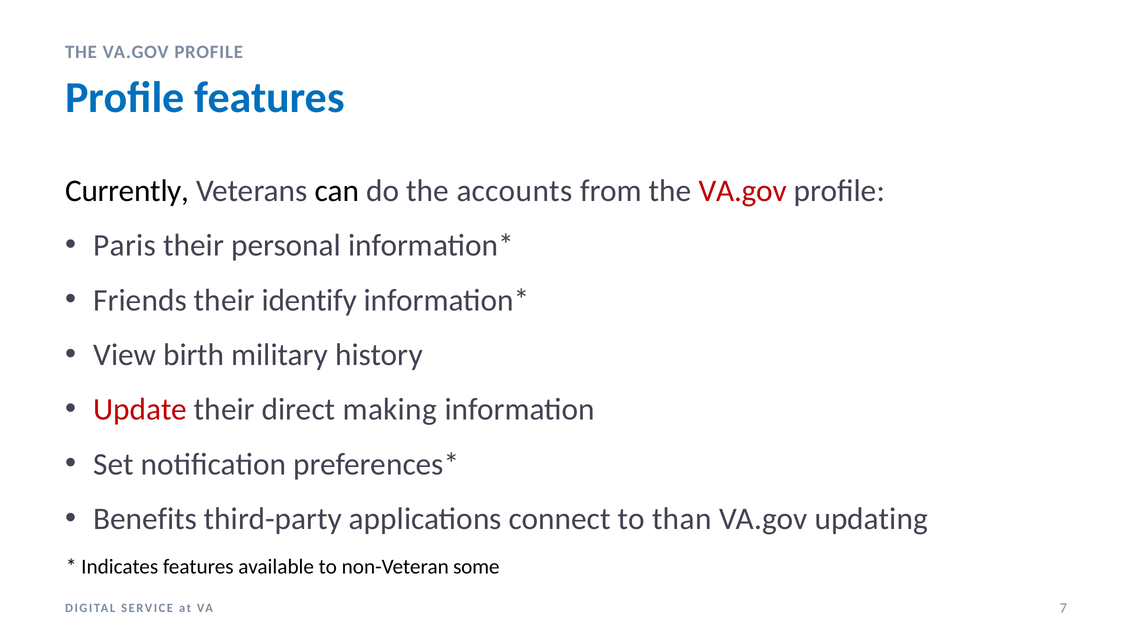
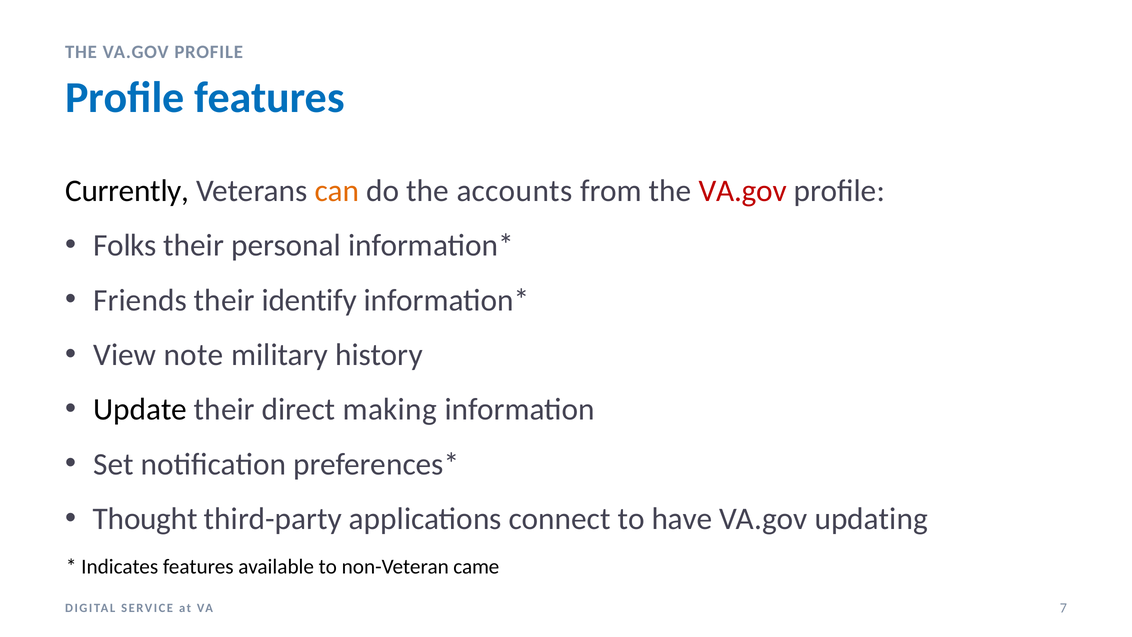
can colour: black -> orange
Paris: Paris -> Folks
birth: birth -> note
Update colour: red -> black
Benefits: Benefits -> Thought
than: than -> have
some: some -> came
